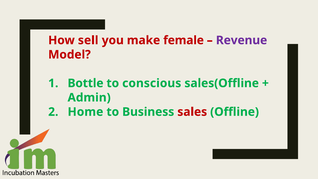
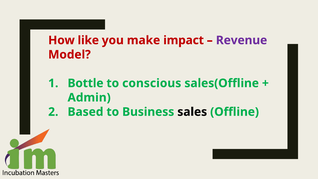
sell: sell -> like
female: female -> impact
Home: Home -> Based
sales colour: red -> black
